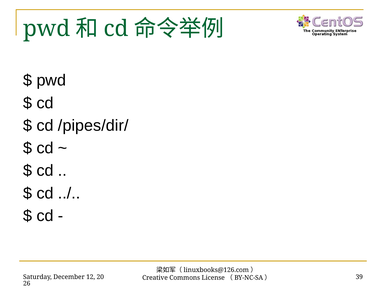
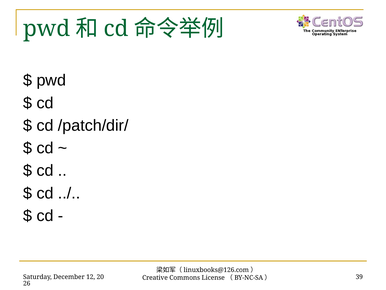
/pipes/dir/: /pipes/dir/ -> /patch/dir/
